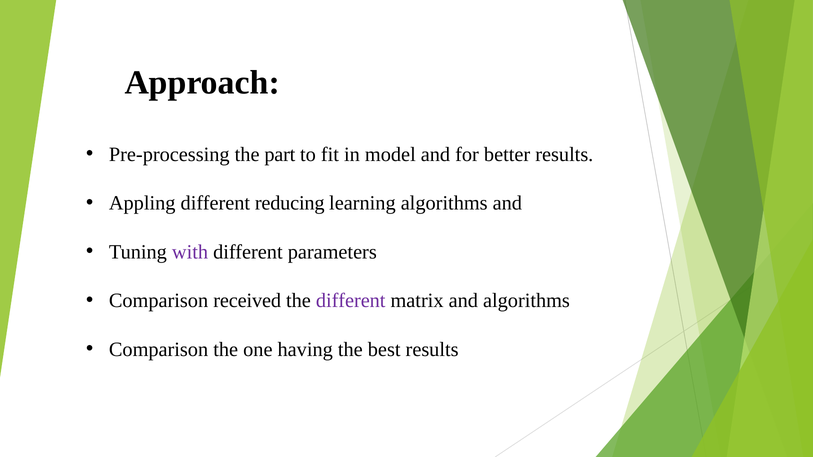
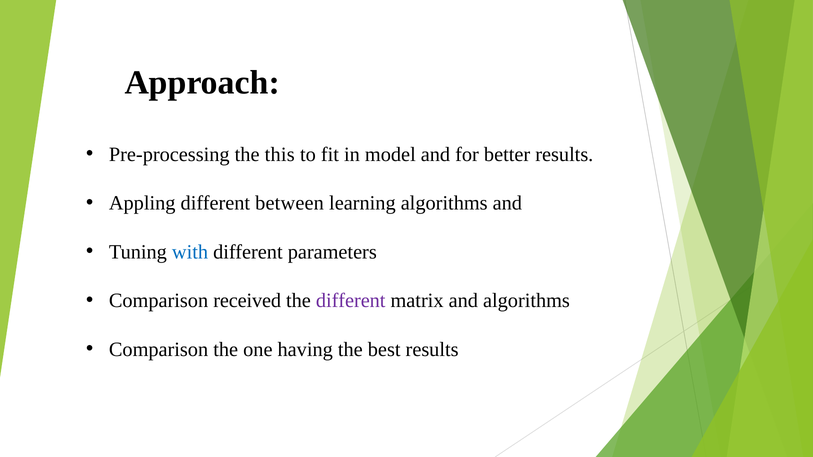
part: part -> this
reducing: reducing -> between
with colour: purple -> blue
